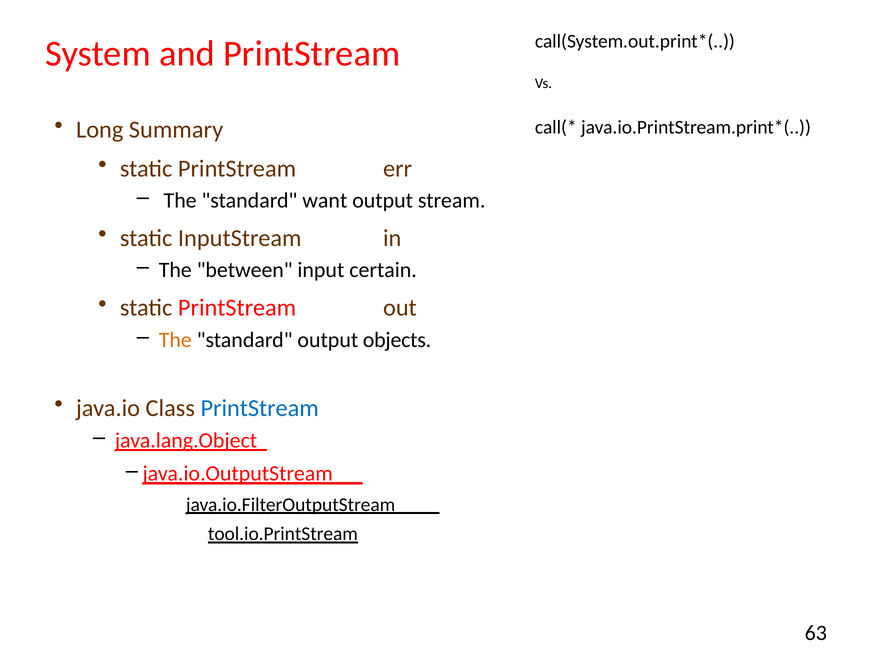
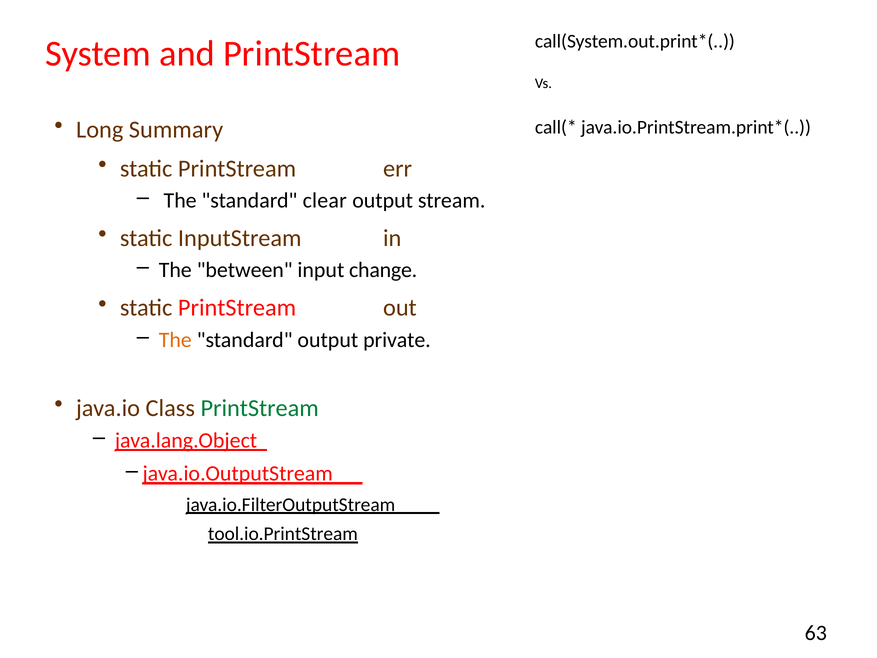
want: want -> clear
certain: certain -> change
objects: objects -> private
PrintStream at (260, 408) colour: blue -> green
